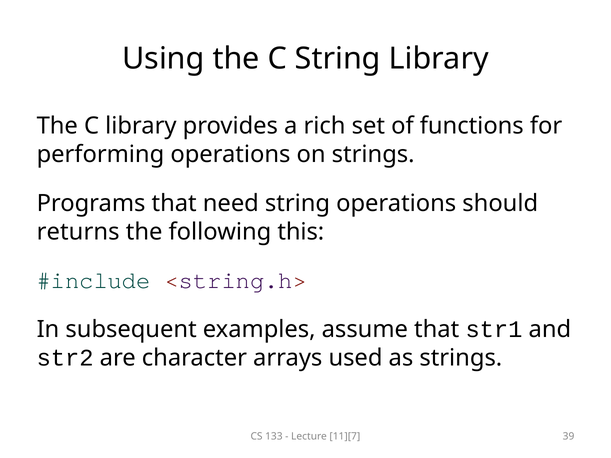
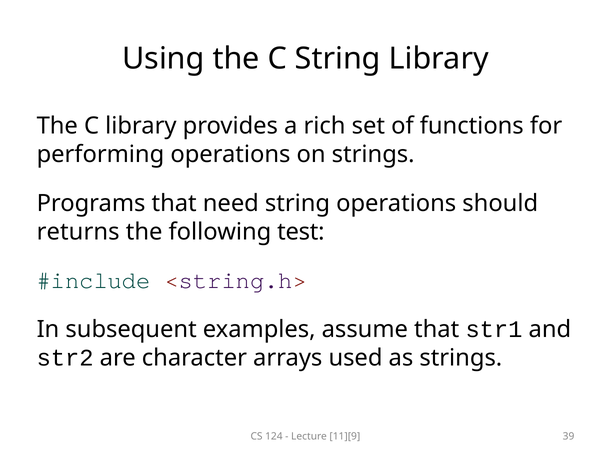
this: this -> test
133: 133 -> 124
11][7: 11][7 -> 11][9
